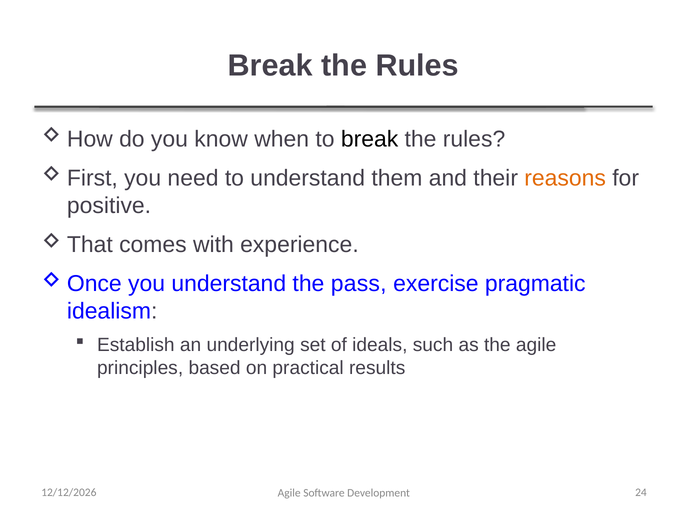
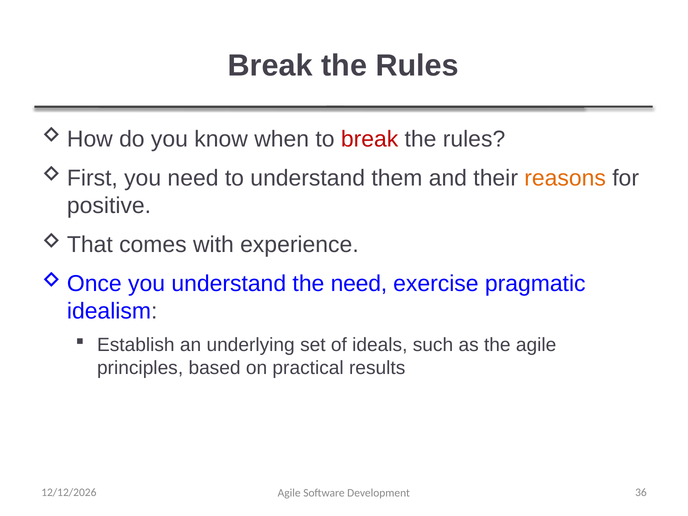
break at (370, 139) colour: black -> red
the pass: pass -> need
24: 24 -> 36
